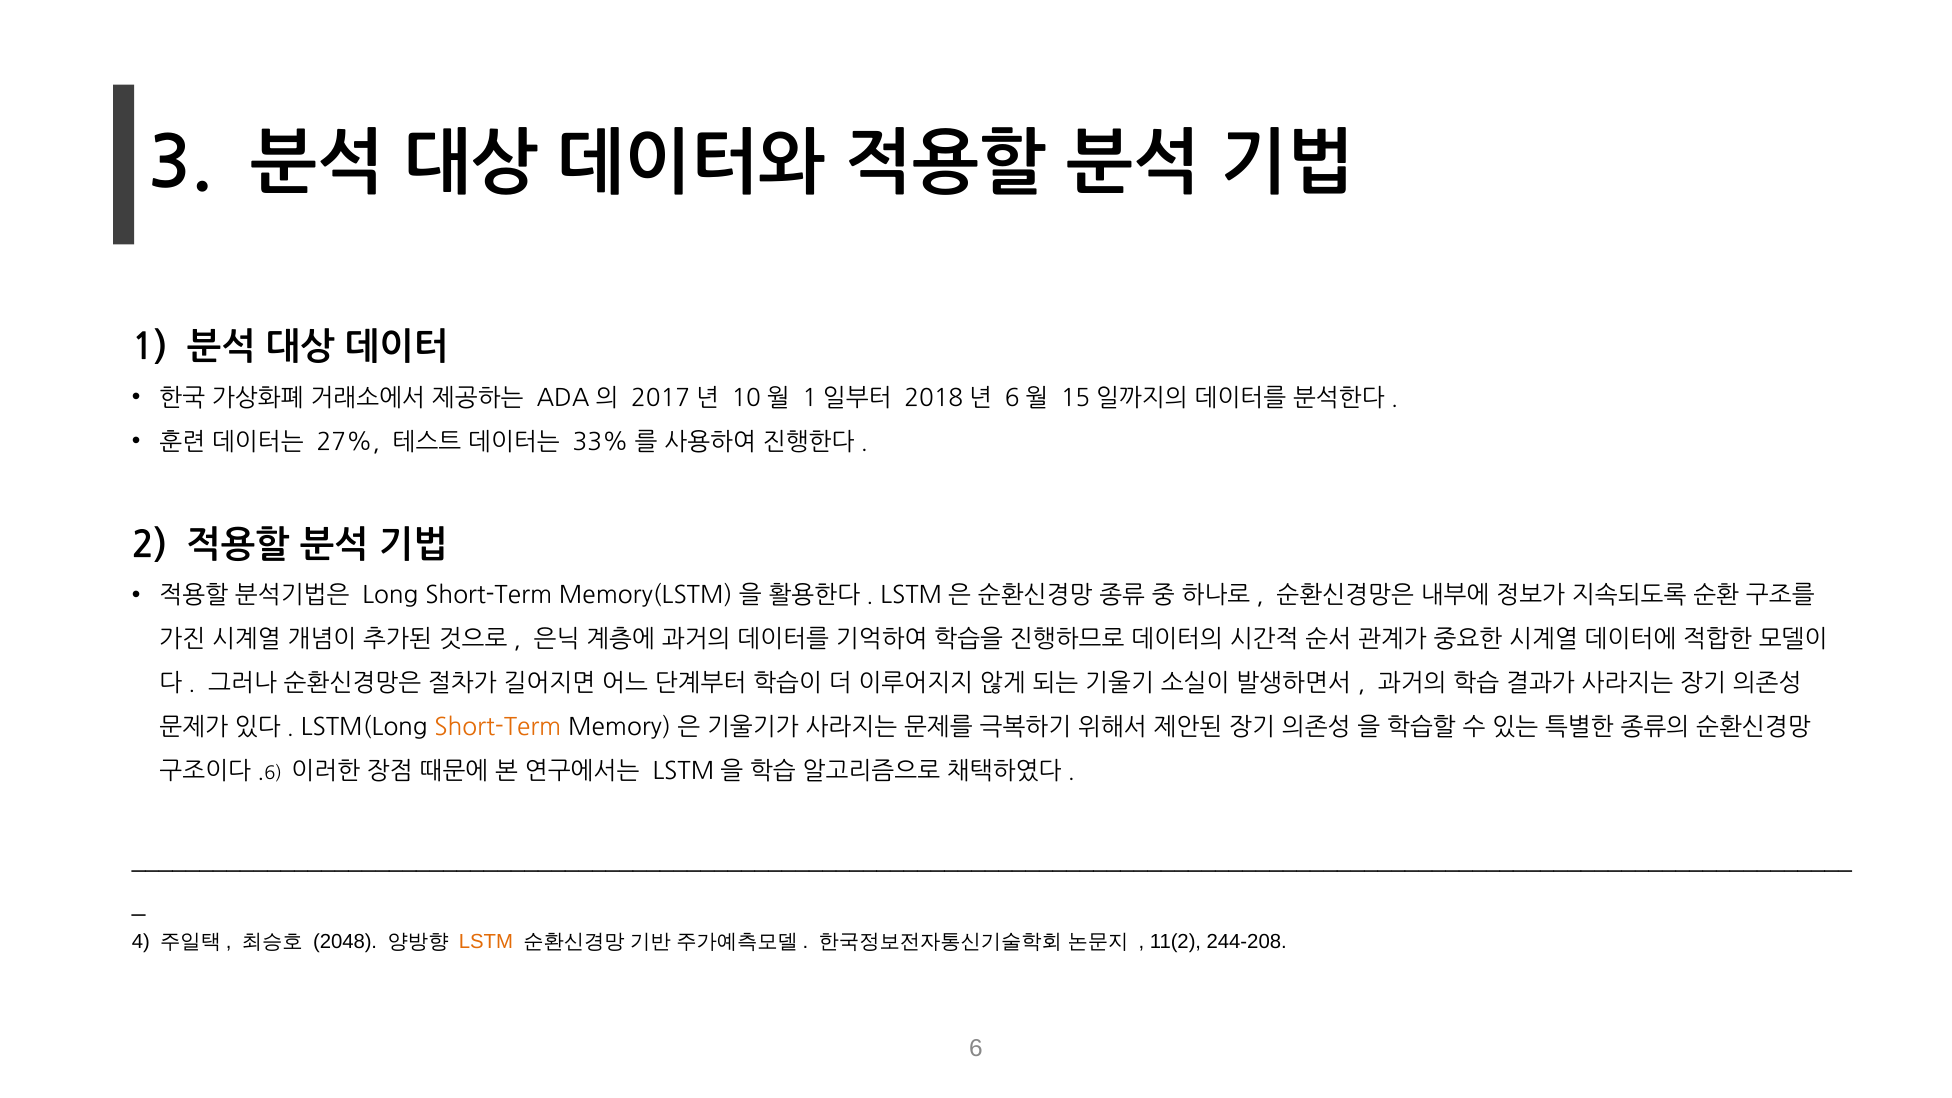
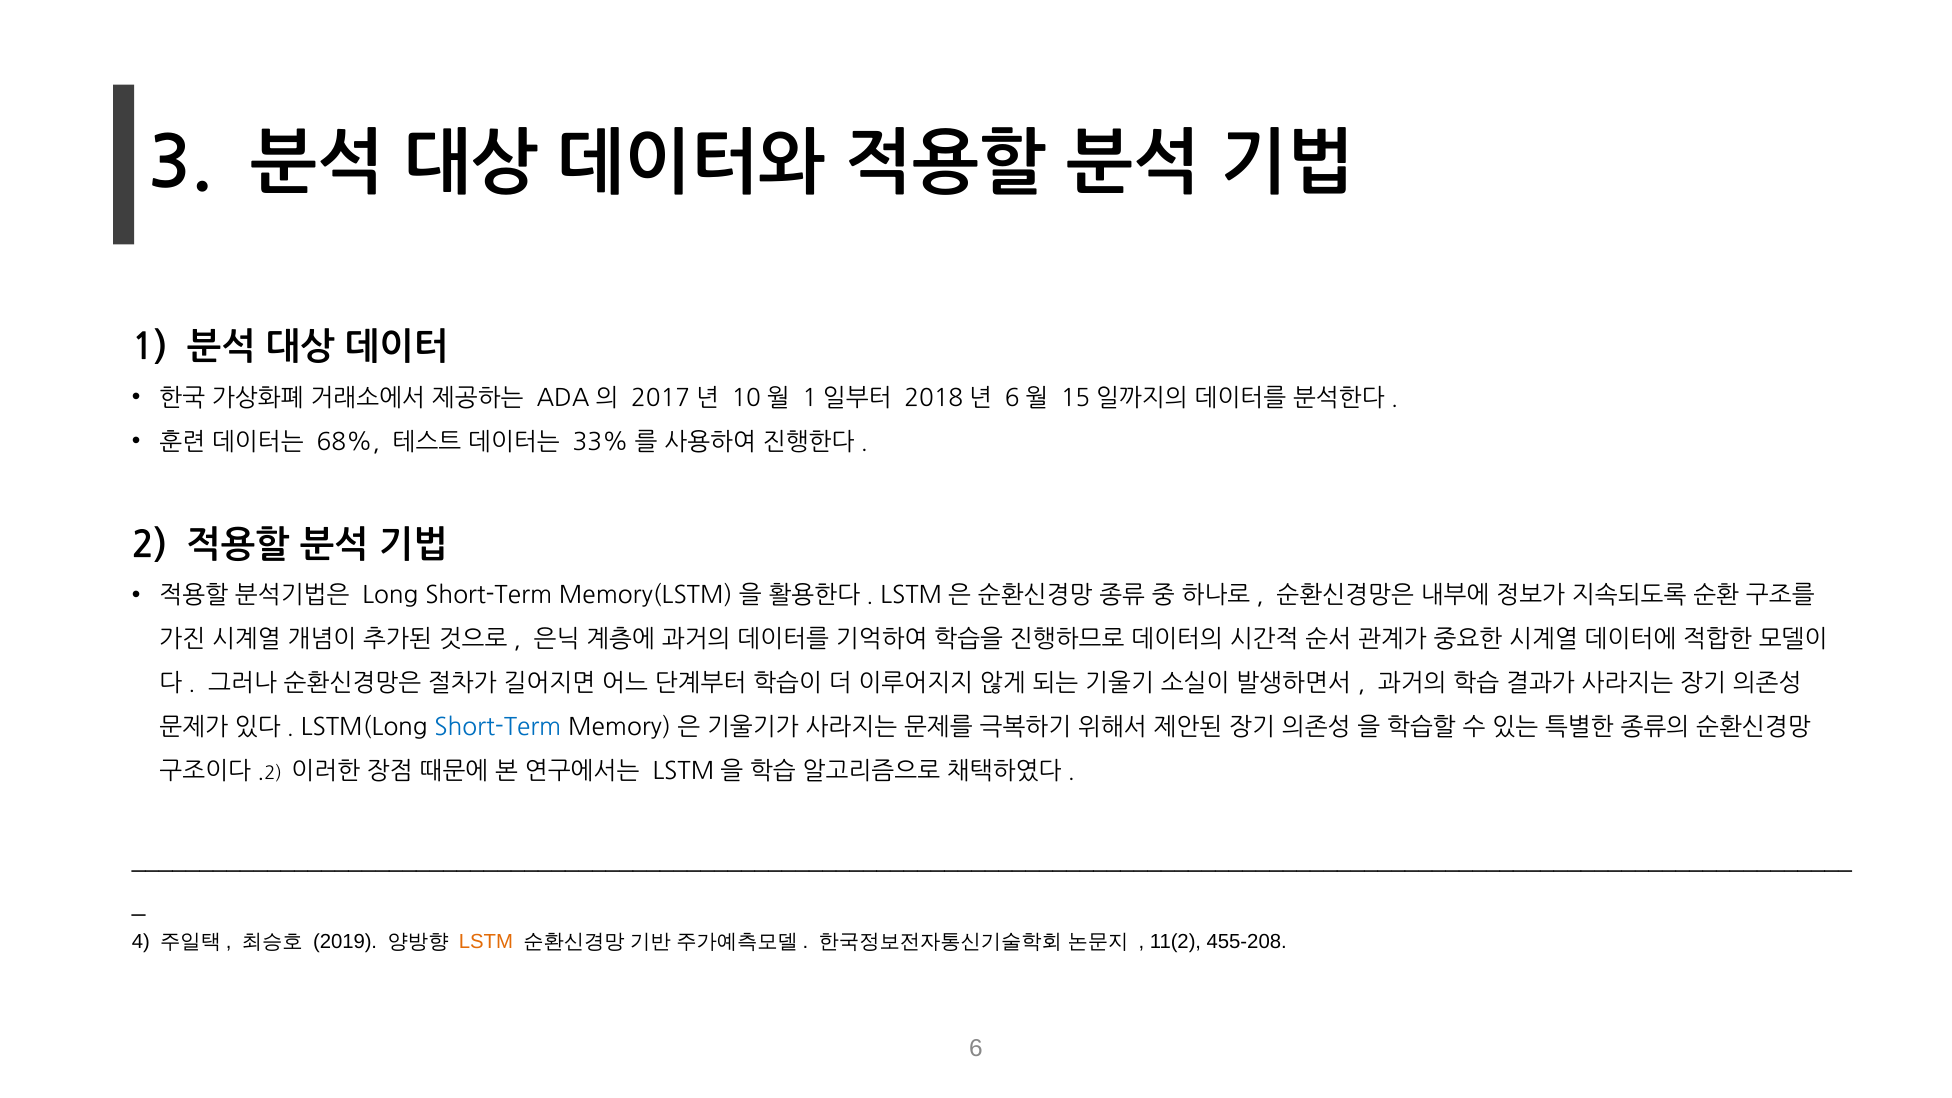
27%: 27% -> 68%
Short-Term at (498, 728) colour: orange -> blue
6 at (273, 773): 6 -> 2
2048: 2048 -> 2019
244-208: 244-208 -> 455-208
